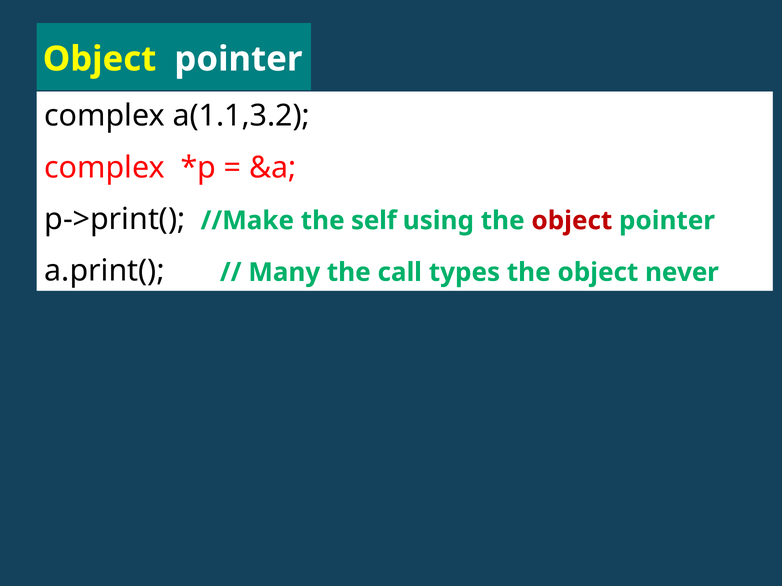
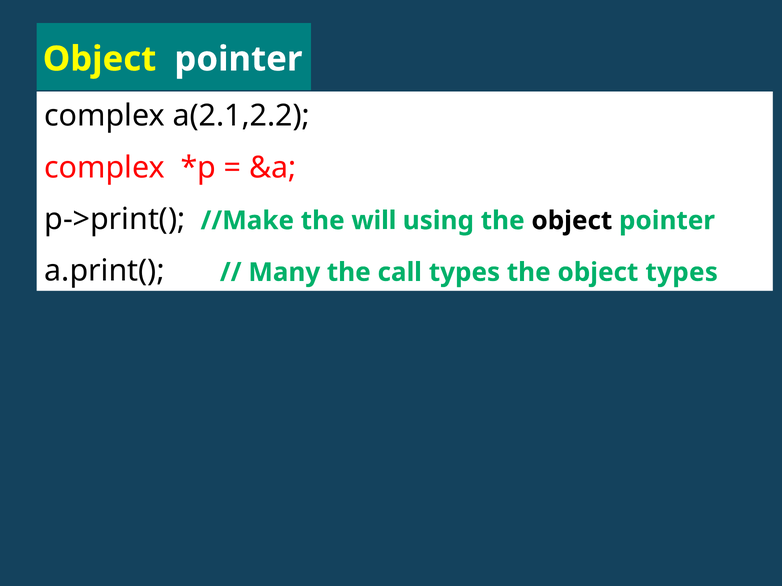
a(1.1,3.2: a(1.1,3.2 -> a(2.1,2.2
self: self -> will
object at (572, 221) colour: red -> black
object never: never -> types
